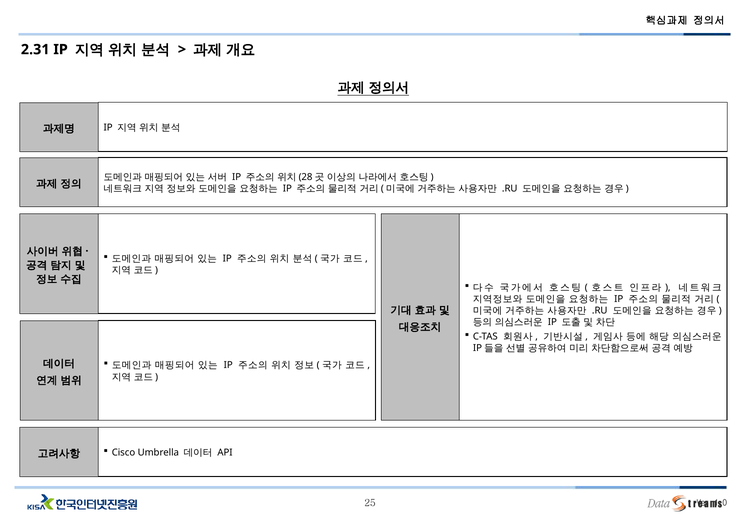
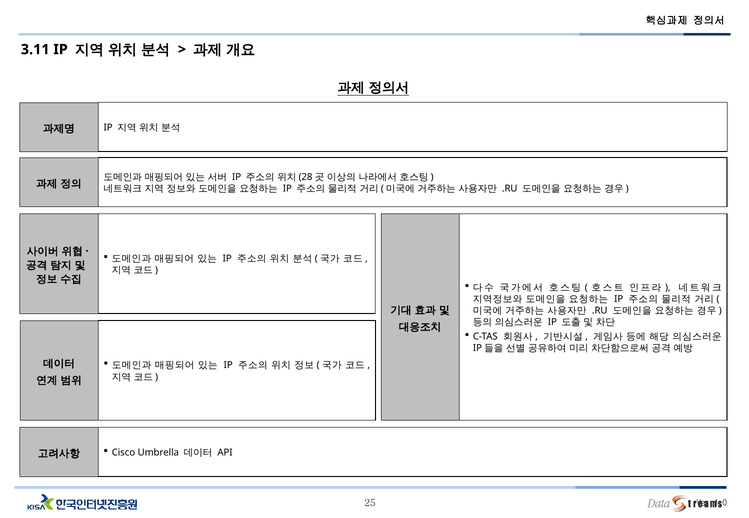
2.31: 2.31 -> 3.11
